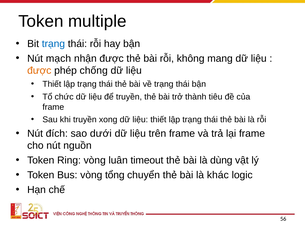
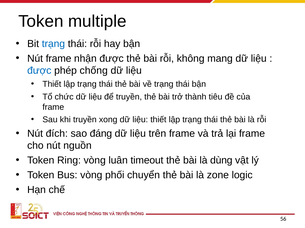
Nút mạch: mạch -> frame
được at (39, 71) colour: orange -> blue
dưới: dưới -> đáng
tổng: tổng -> phối
khác: khác -> zone
